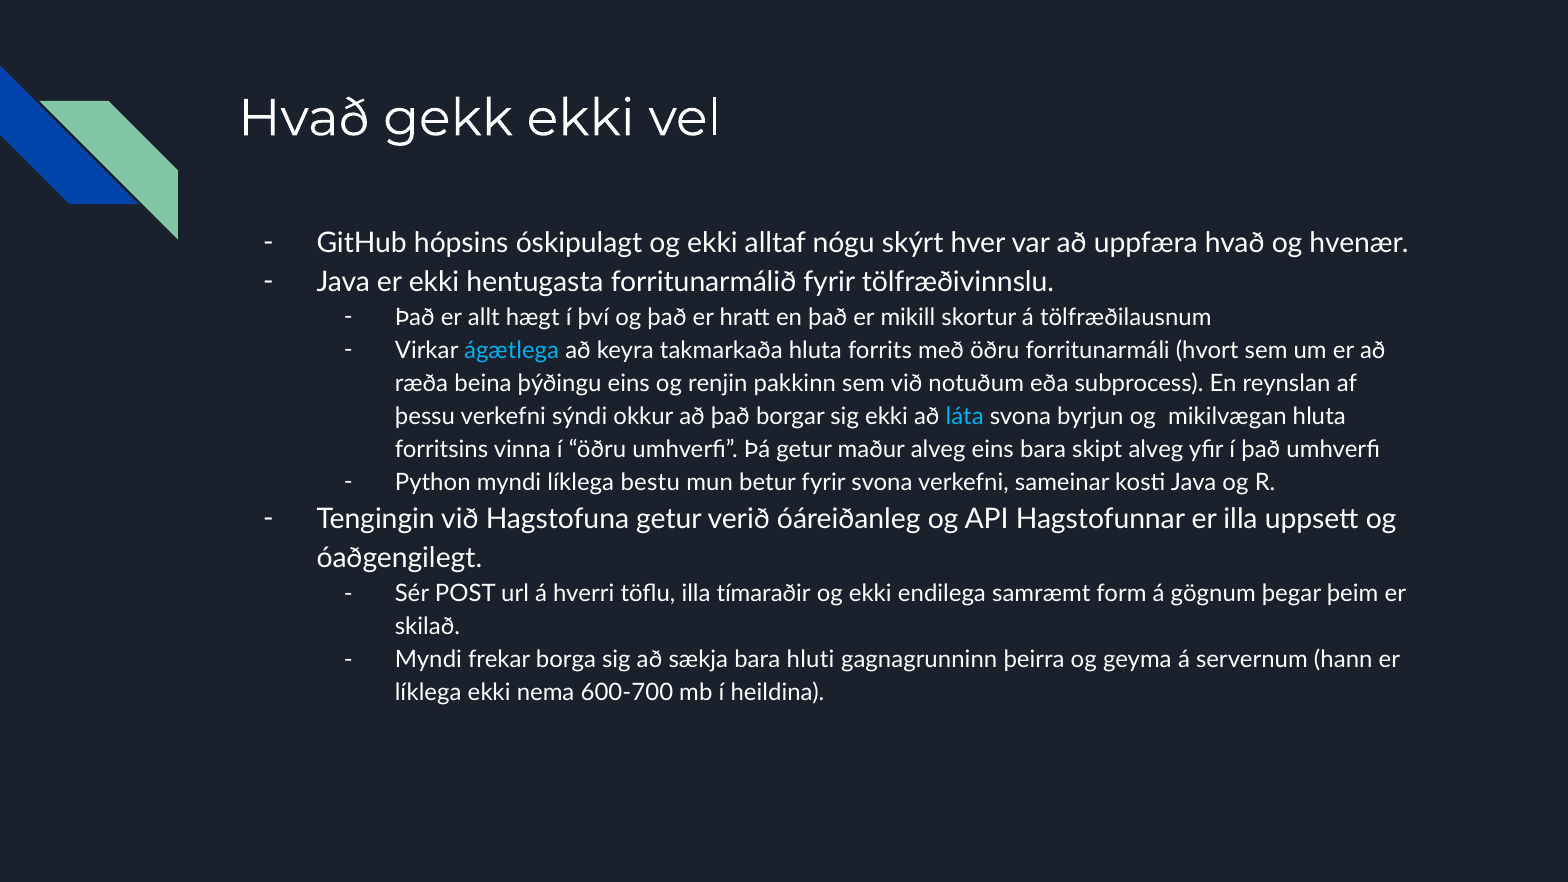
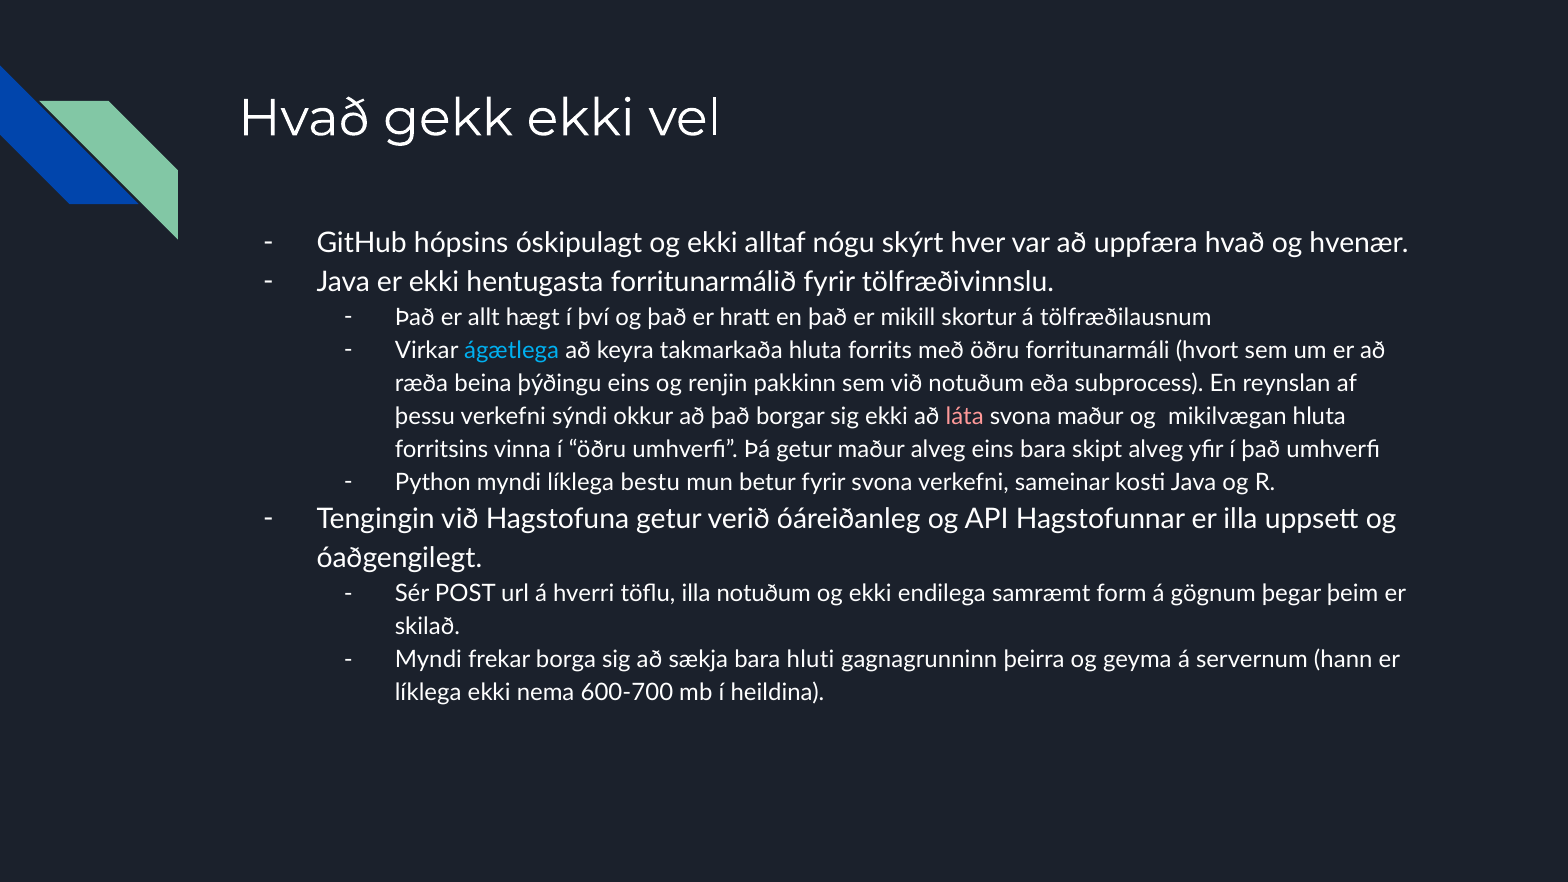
láta colour: light blue -> pink
svona byrjun: byrjun -> maður
illa tímaraðir: tímaraðir -> notuðum
